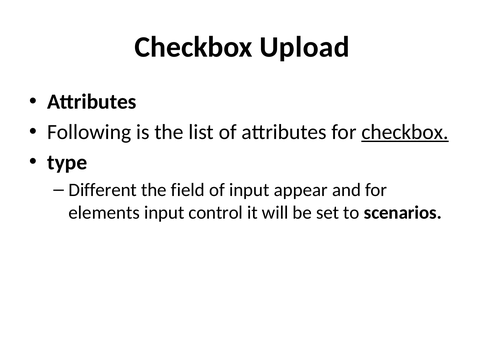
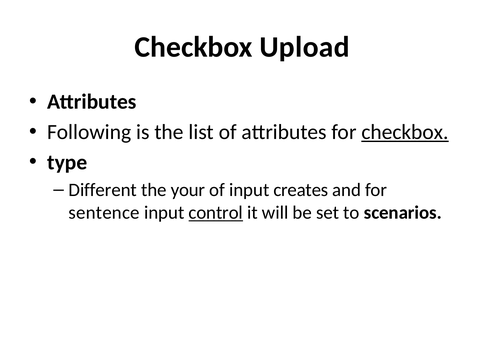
field: field -> your
appear: appear -> creates
elements: elements -> sentence
control underline: none -> present
